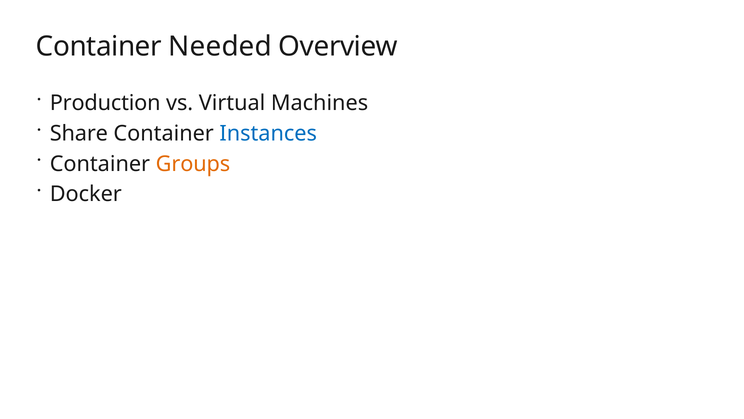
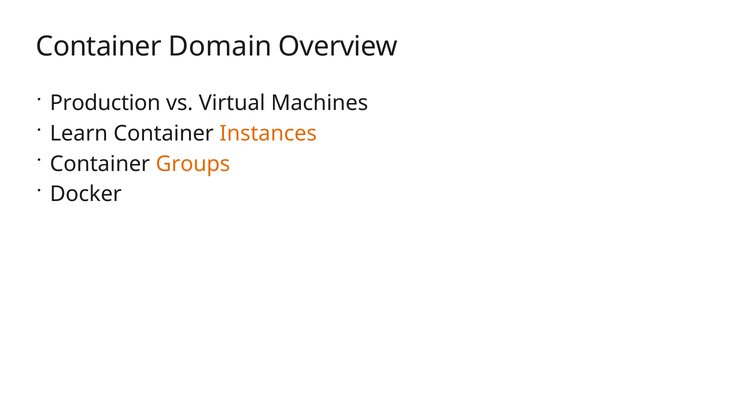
Needed: Needed -> Domain
Share: Share -> Learn
Instances colour: blue -> orange
